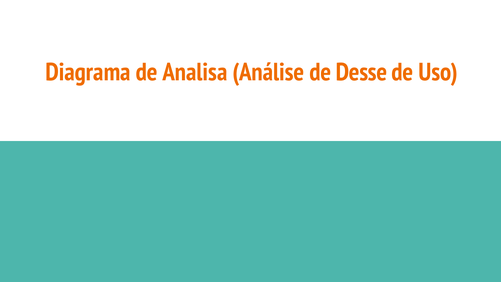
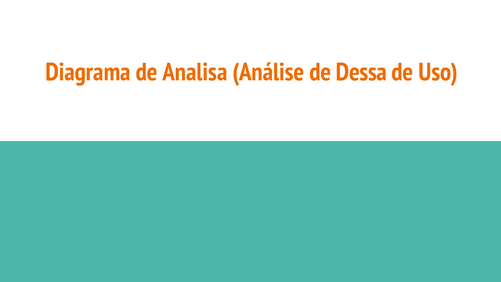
Desse: Desse -> Dessa
